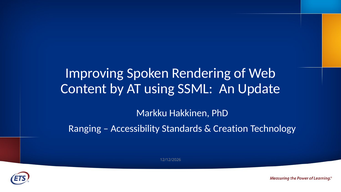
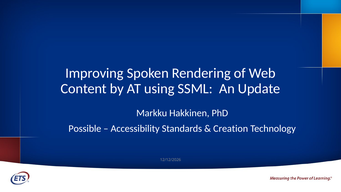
Ranging: Ranging -> Possible
